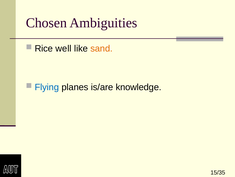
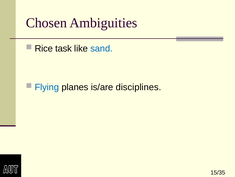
well: well -> task
sand colour: orange -> blue
knowledge: knowledge -> disciplines
